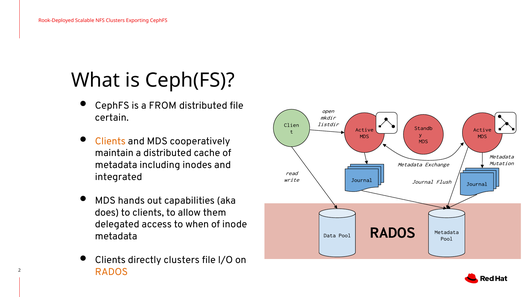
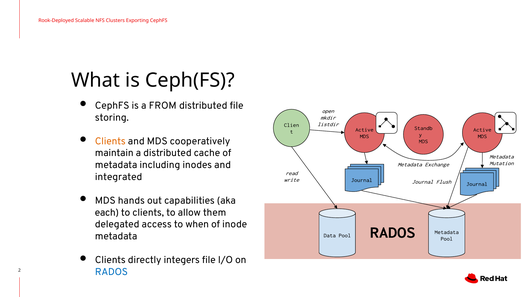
certain: certain -> storing
does: does -> each
directly clusters: clusters -> integers
RADOS at (111, 272) colour: orange -> blue
